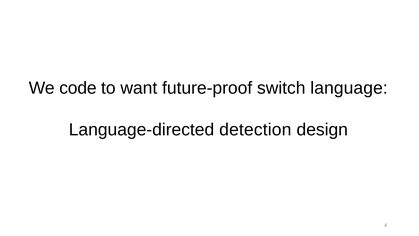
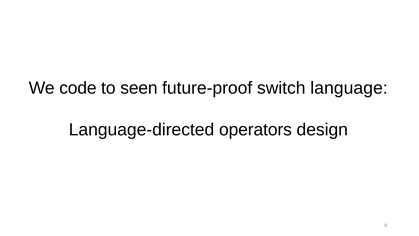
want: want -> seen
detection: detection -> operators
